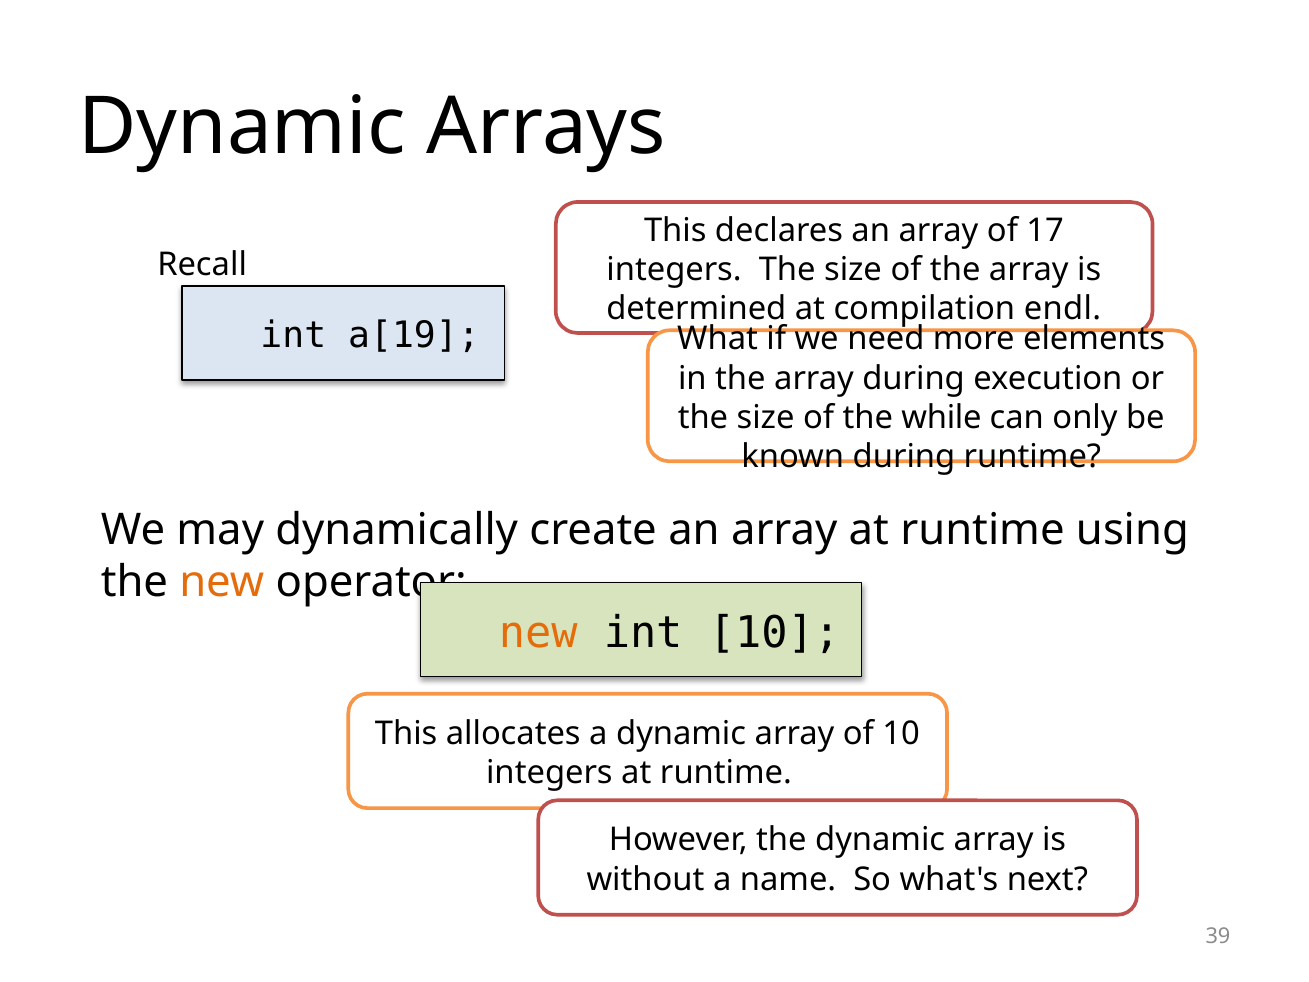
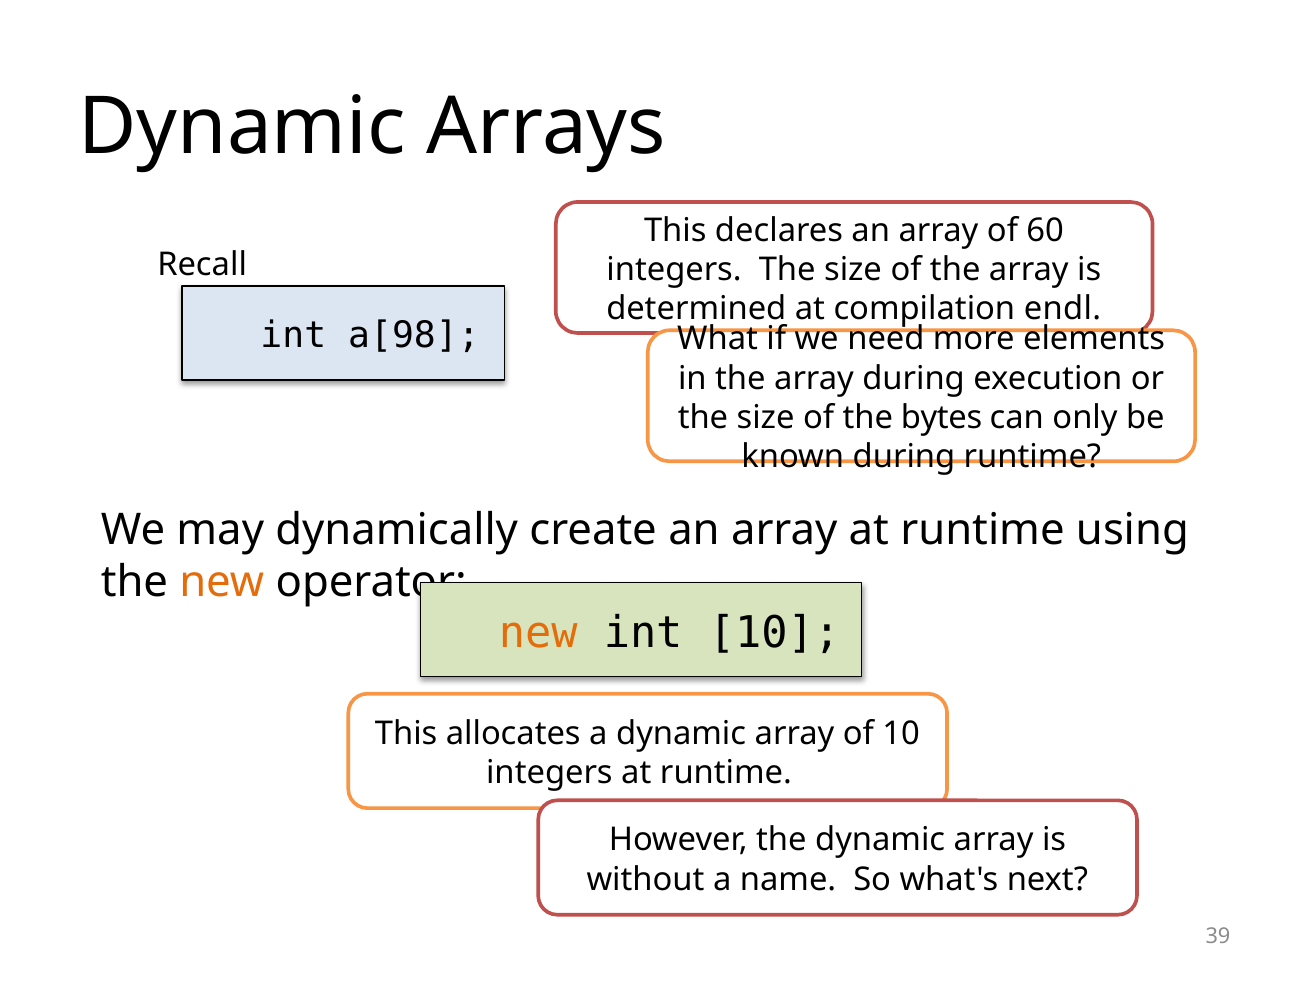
17: 17 -> 60
a[19: a[19 -> a[98
while: while -> bytes
